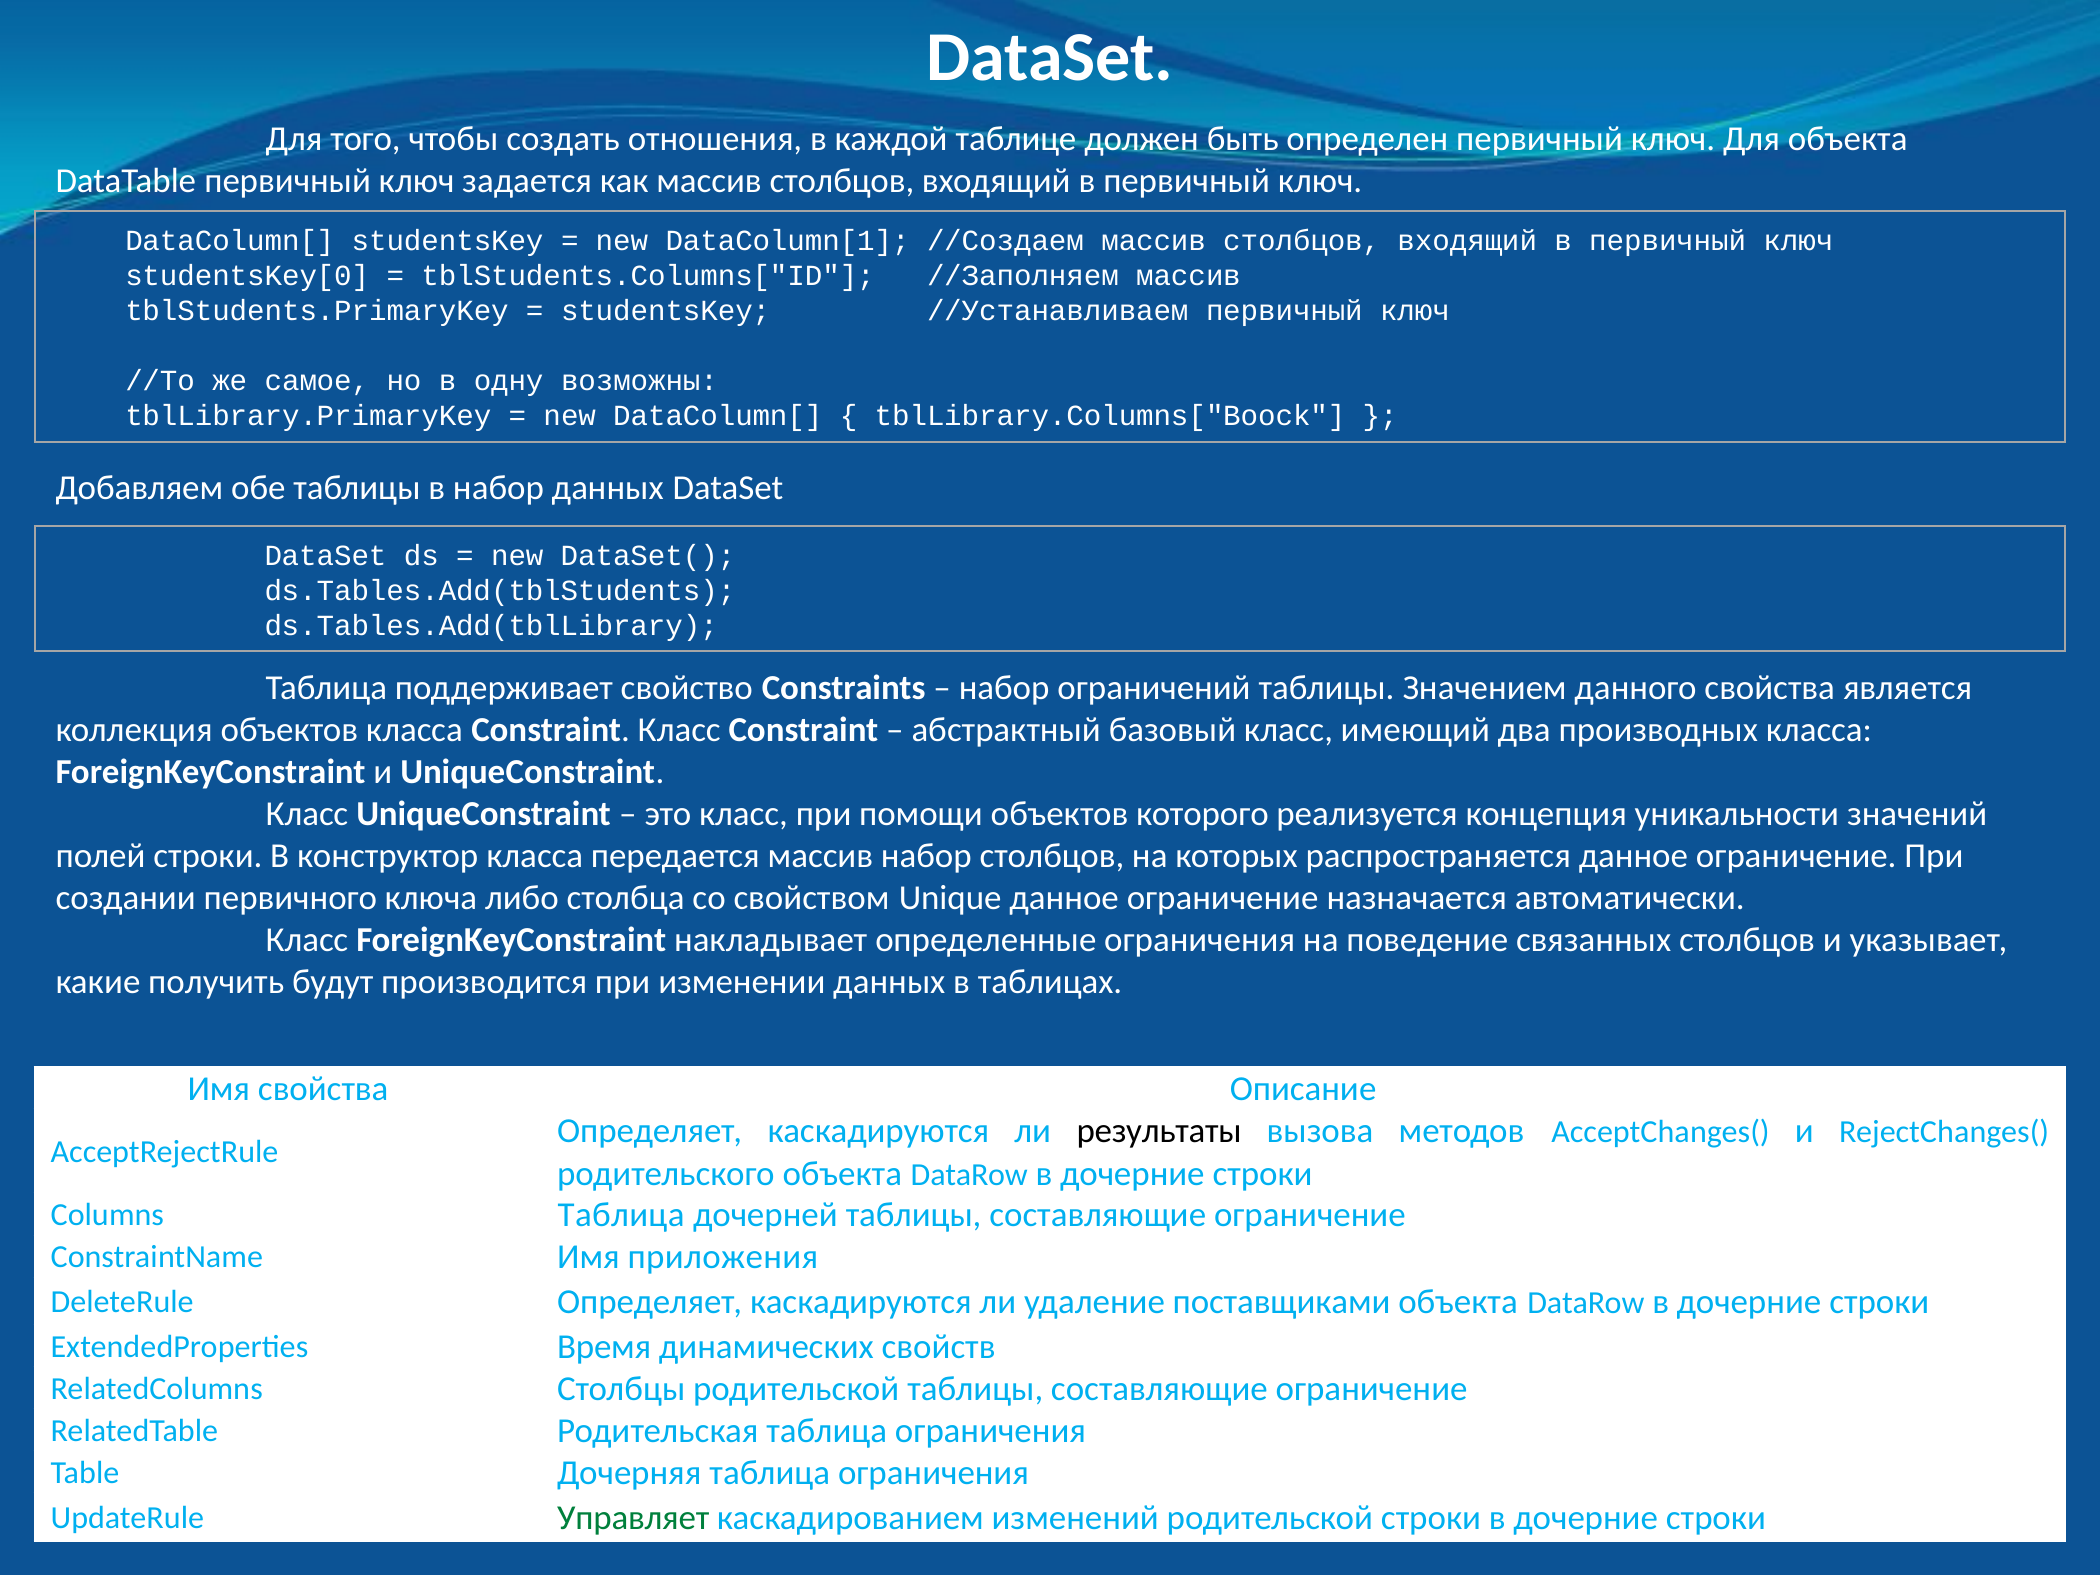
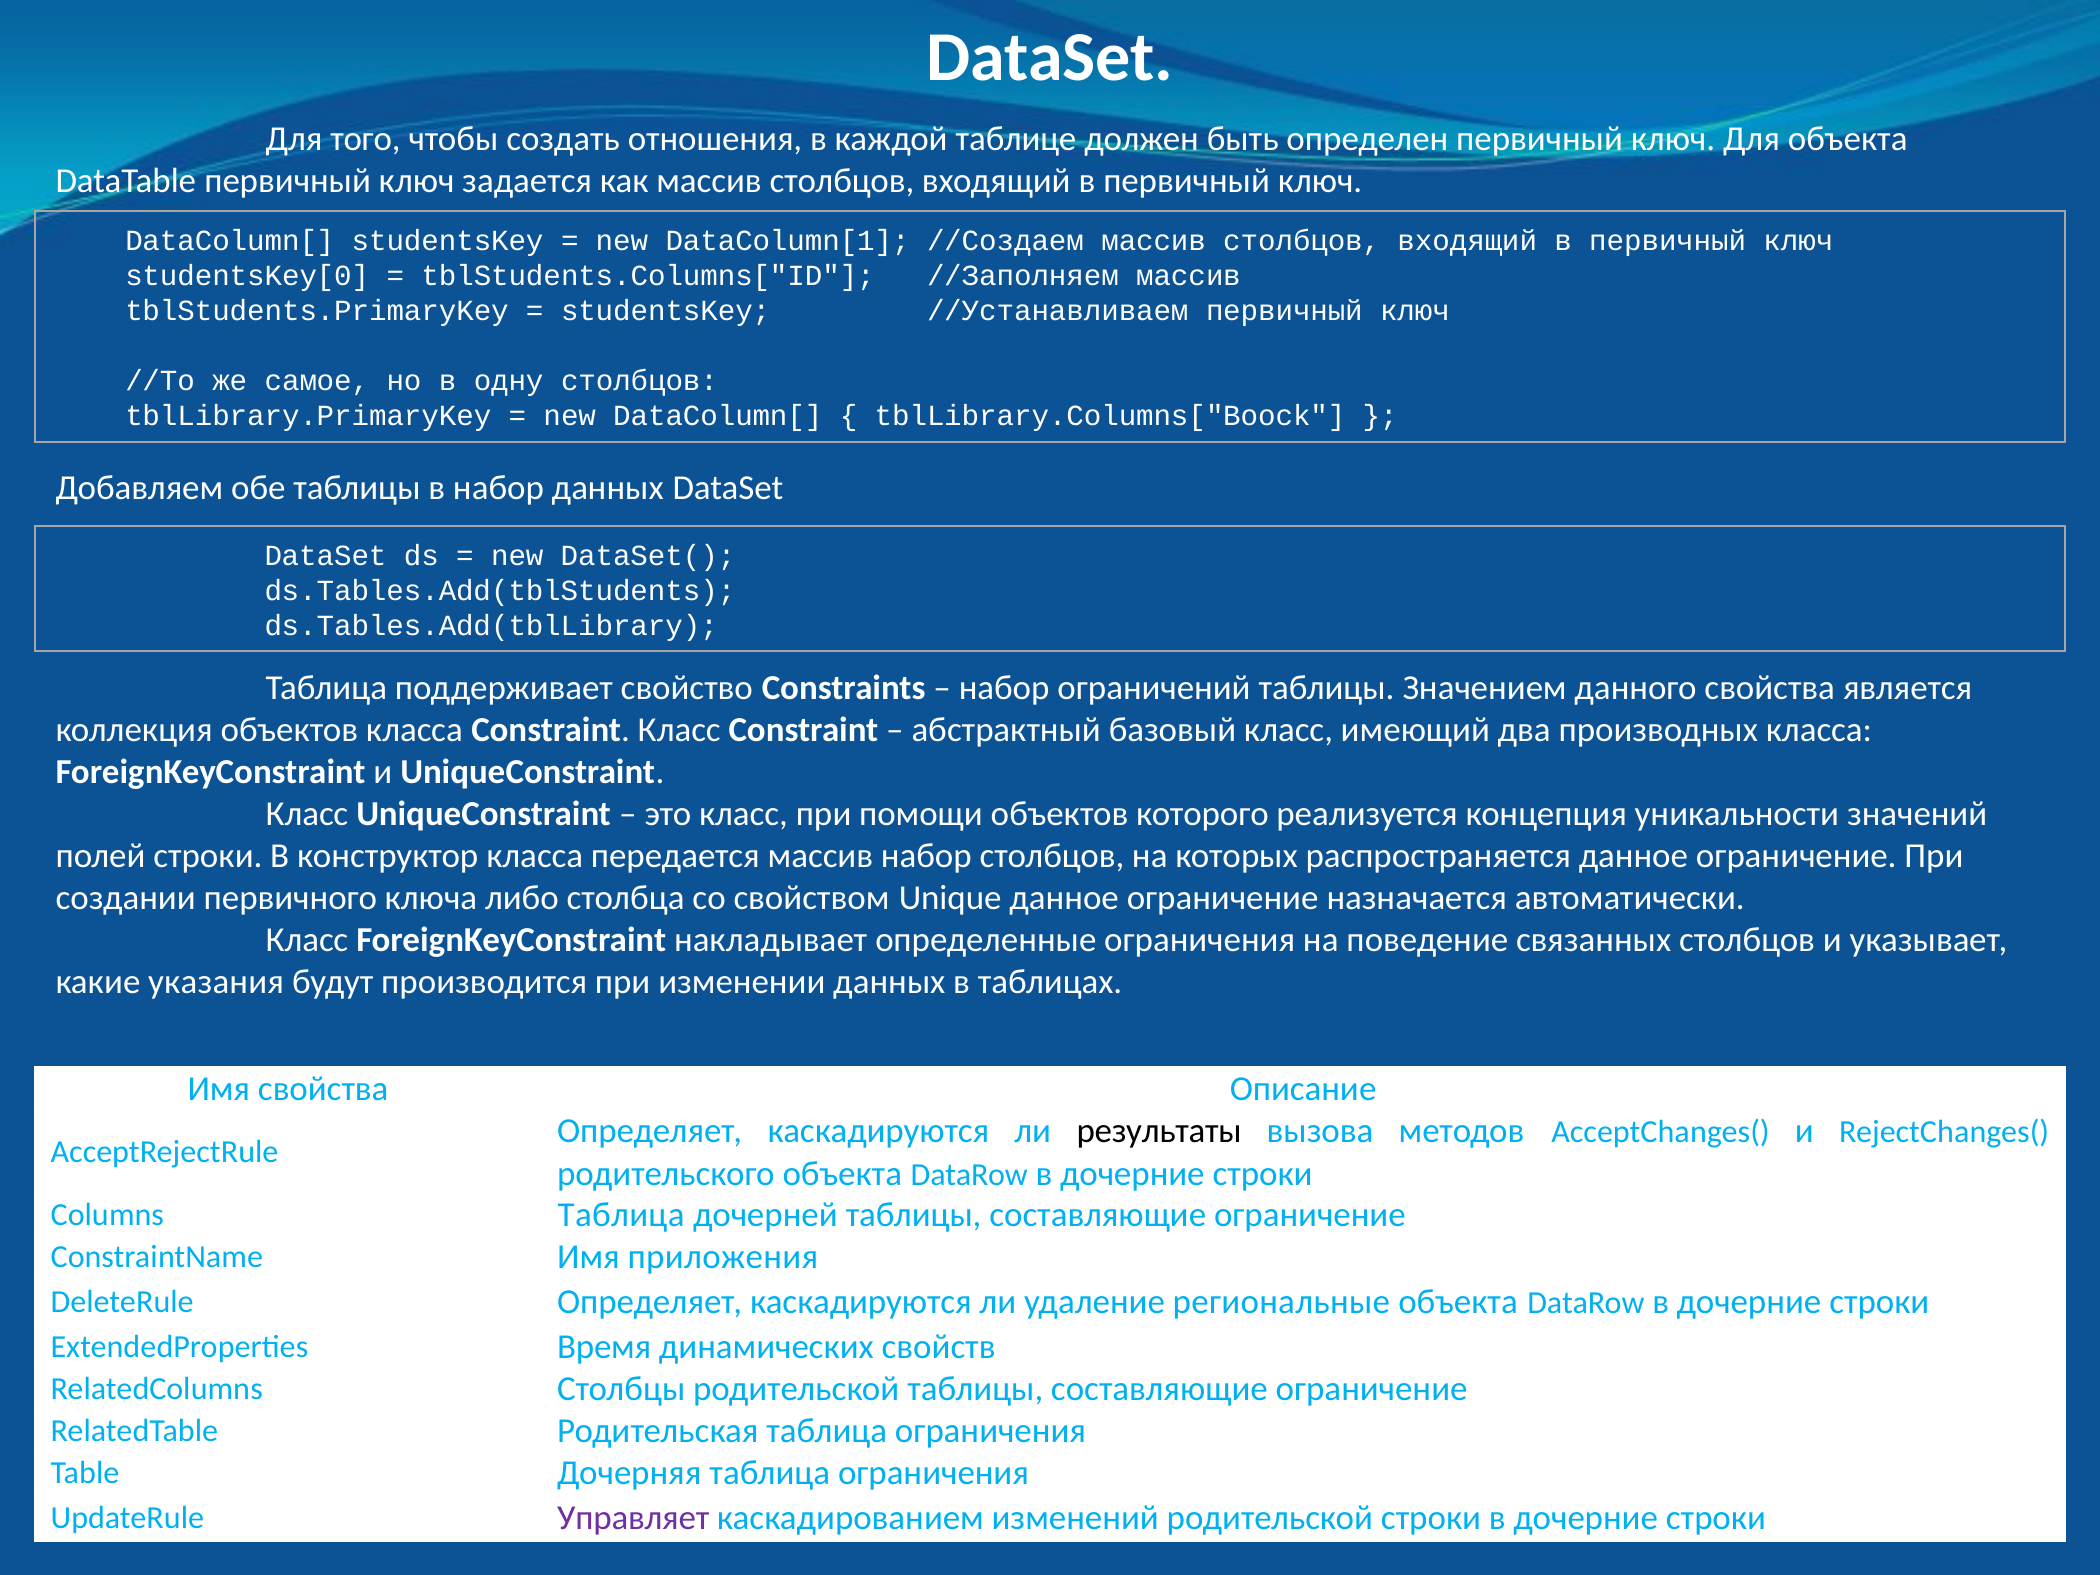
одну возможны: возможны -> столбцов
получить: получить -> указания
поставщиками: поставщиками -> региональные
Управляет colour: green -> purple
